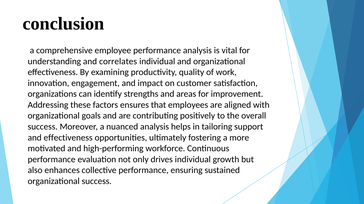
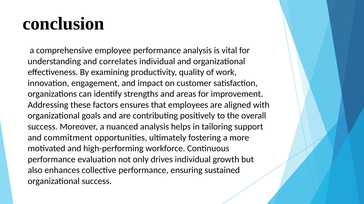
and effectiveness: effectiveness -> commitment
